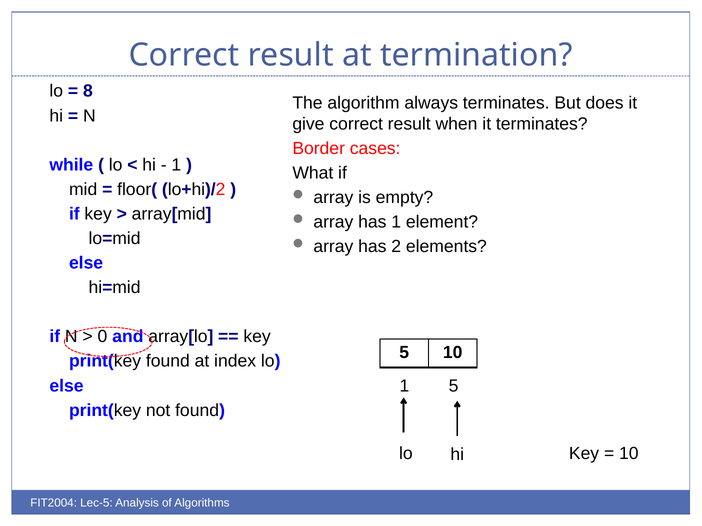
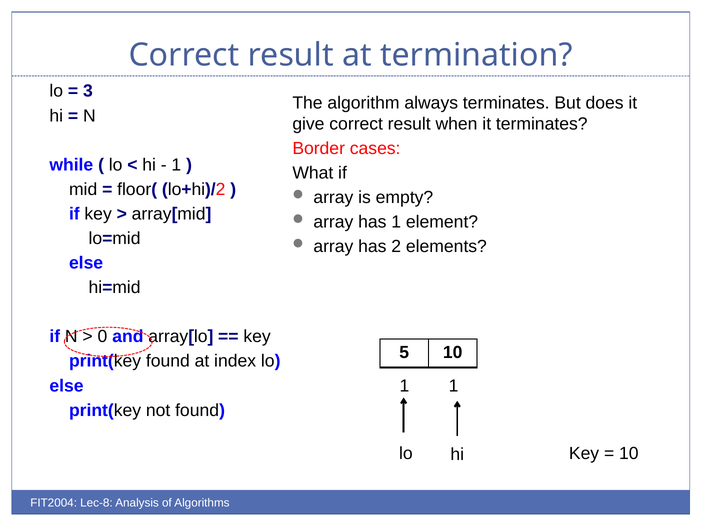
8: 8 -> 3
1 5: 5 -> 1
Lec-5: Lec-5 -> Lec-8
